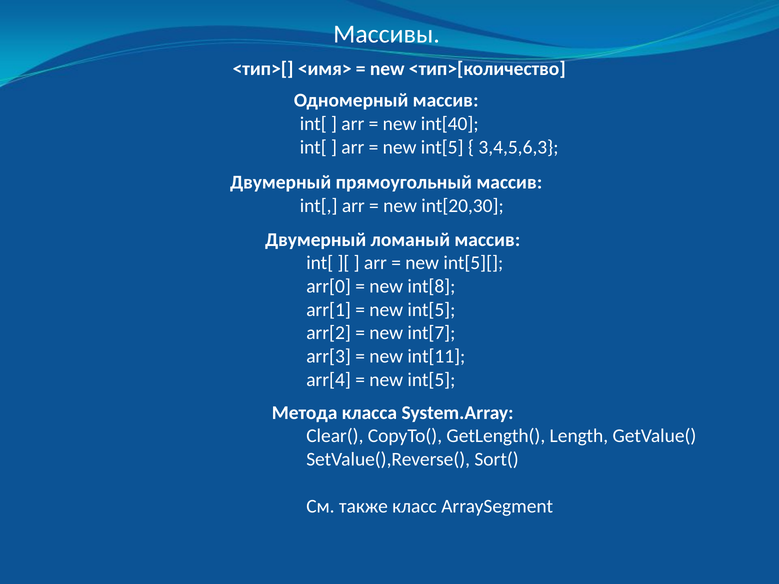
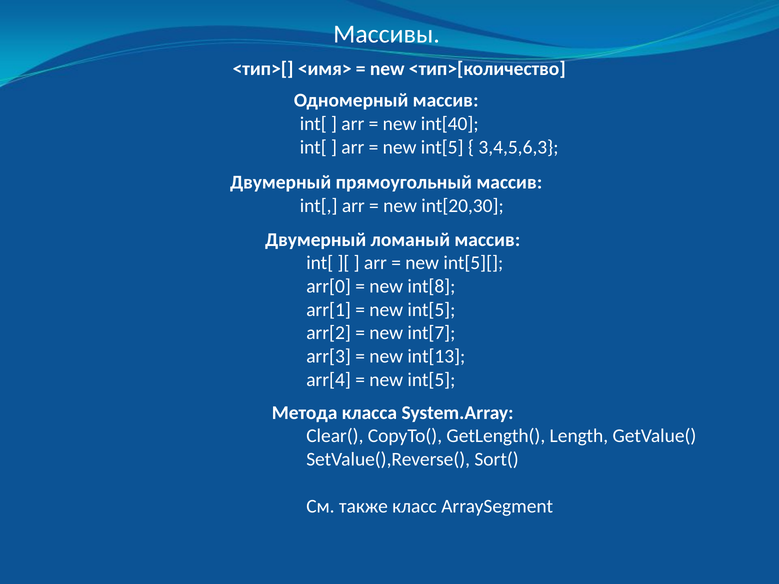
int[11: int[11 -> int[13
